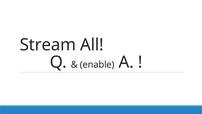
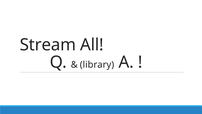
enable: enable -> library
